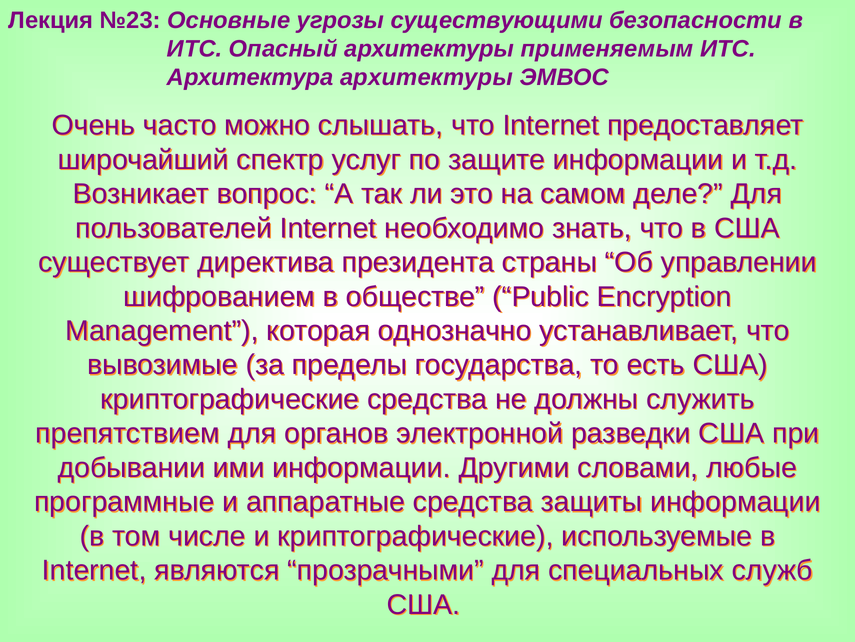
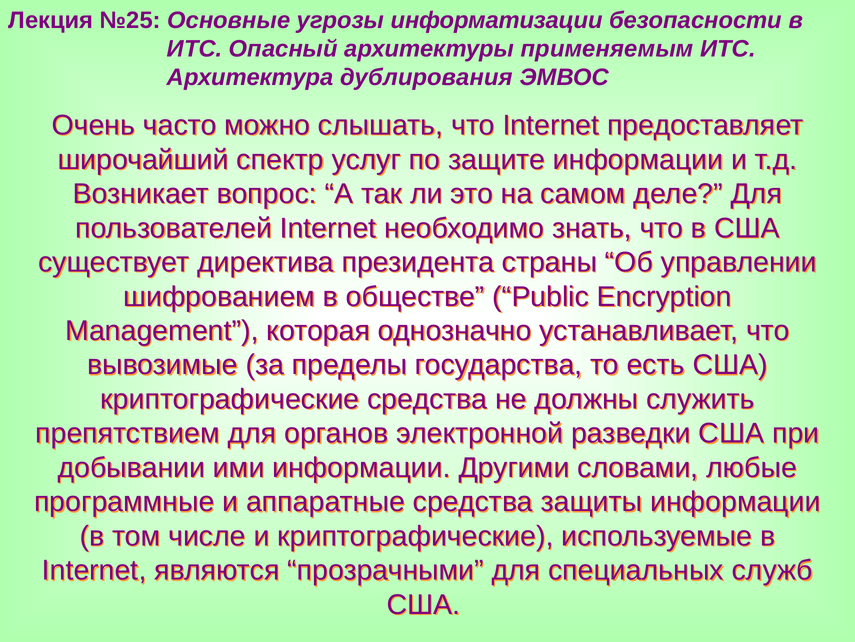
№23: №23 -> №25
существующими: существующими -> информатизации
Архитектура архитектуры: архитектуры -> дублирования
